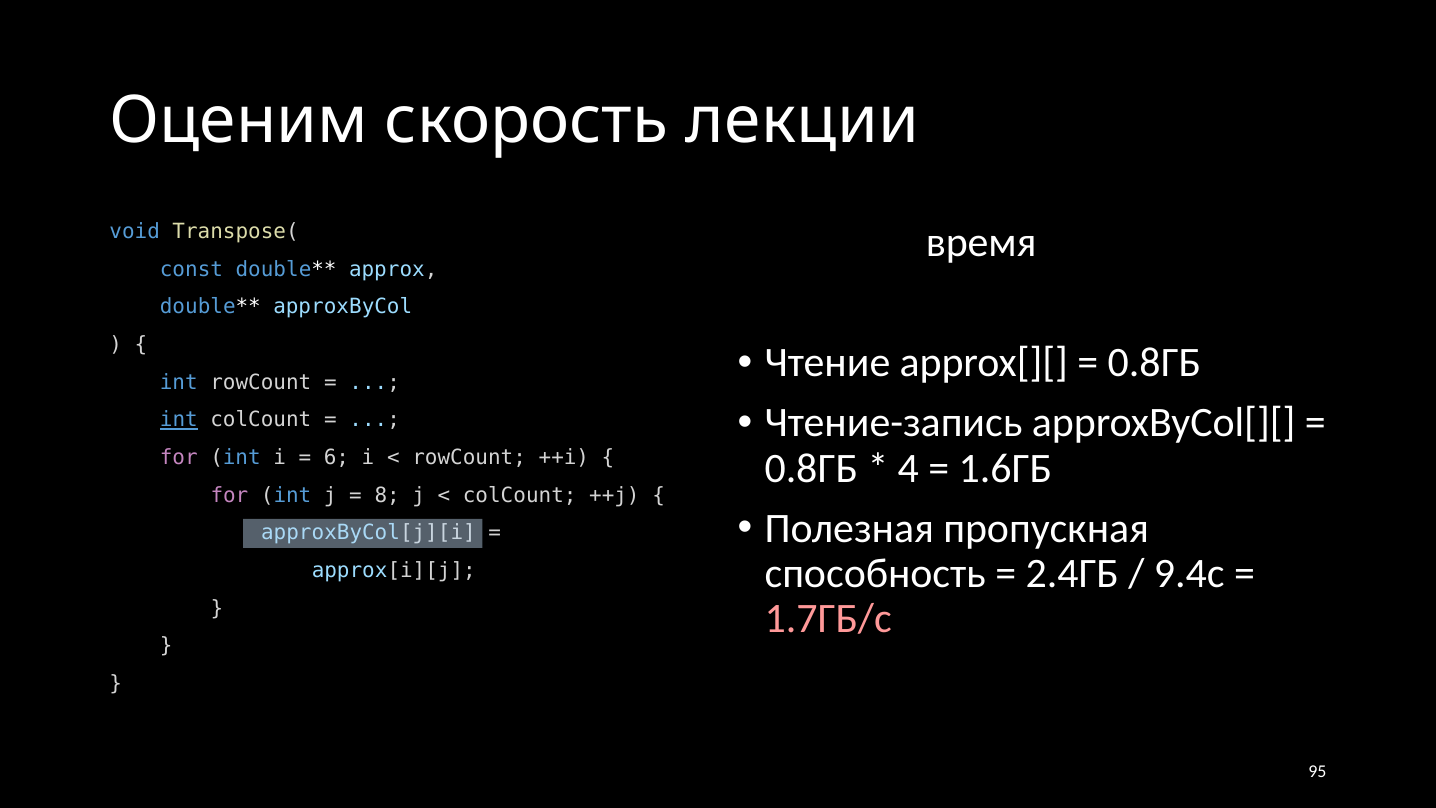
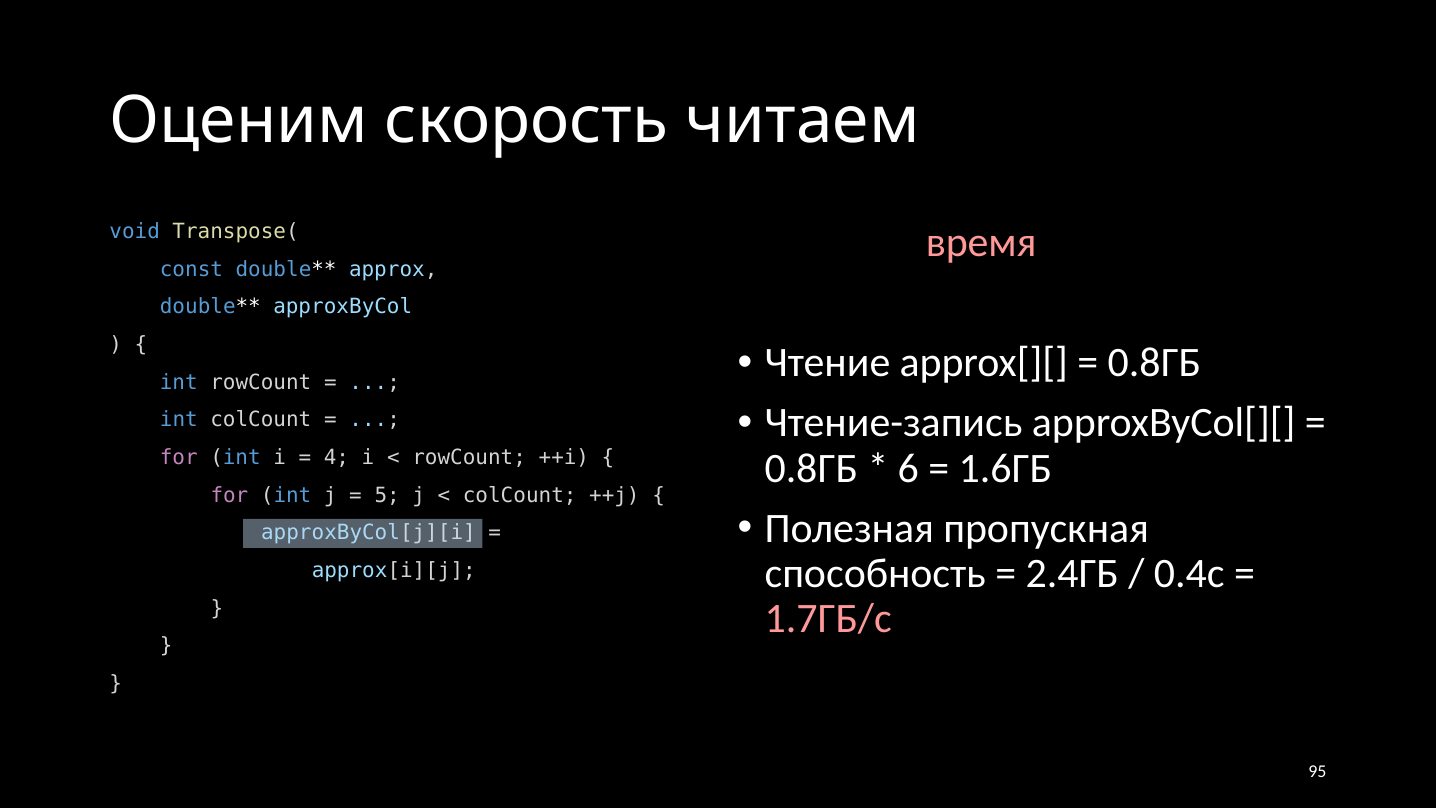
лекции: лекции -> читаем
время colour: white -> pink
int at (179, 420) underline: present -> none
6: 6 -> 4
4: 4 -> 6
8: 8 -> 5
9.4с: 9.4с -> 0.4с
